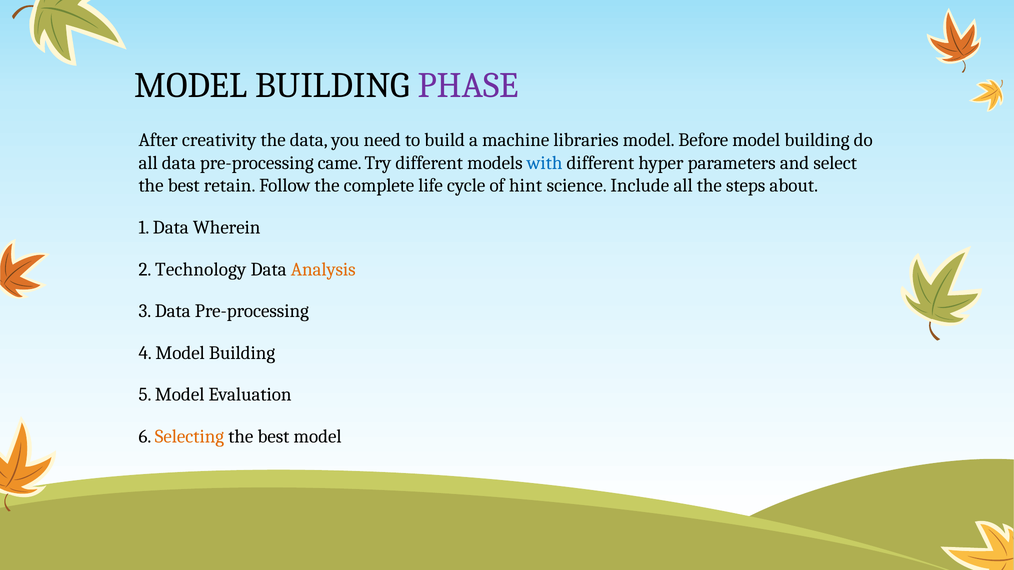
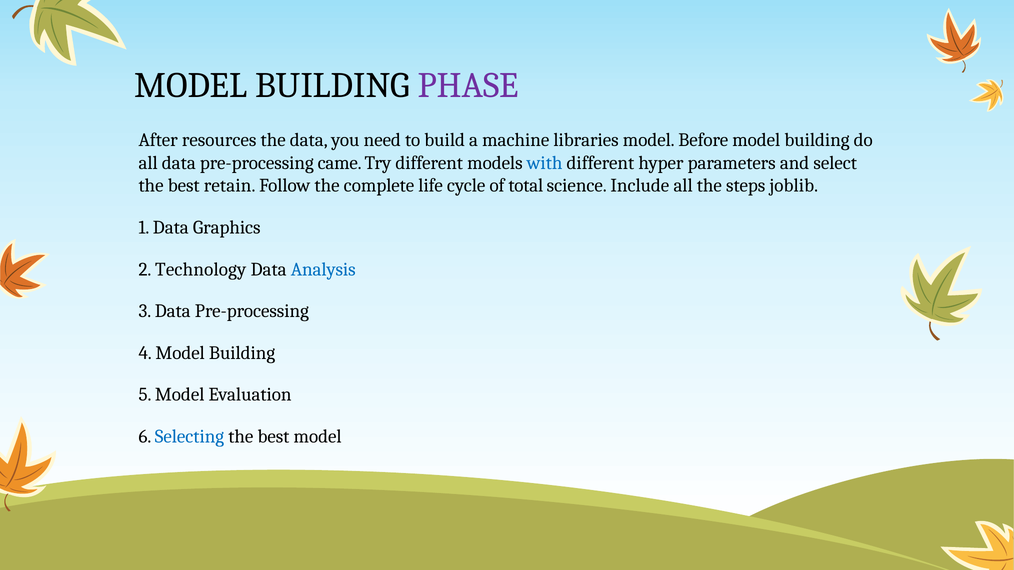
creativity: creativity -> resources
hint: hint -> total
about: about -> joblib
Wherein: Wherein -> Graphics
Analysis colour: orange -> blue
Selecting colour: orange -> blue
